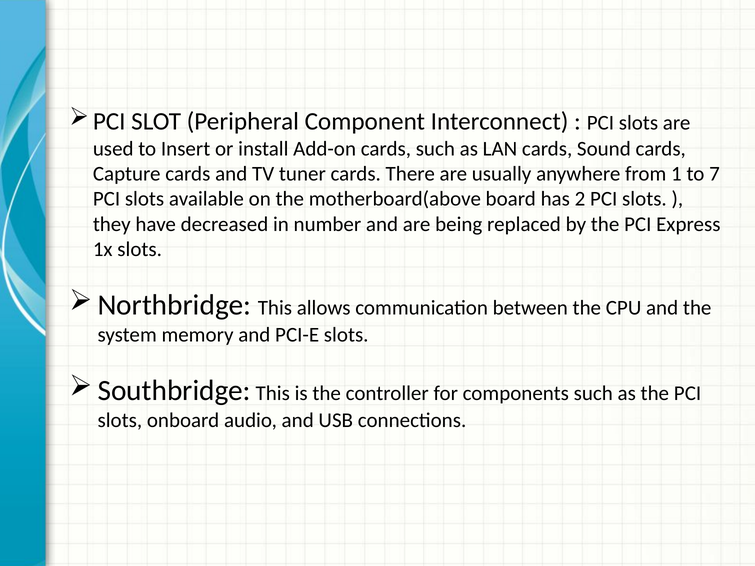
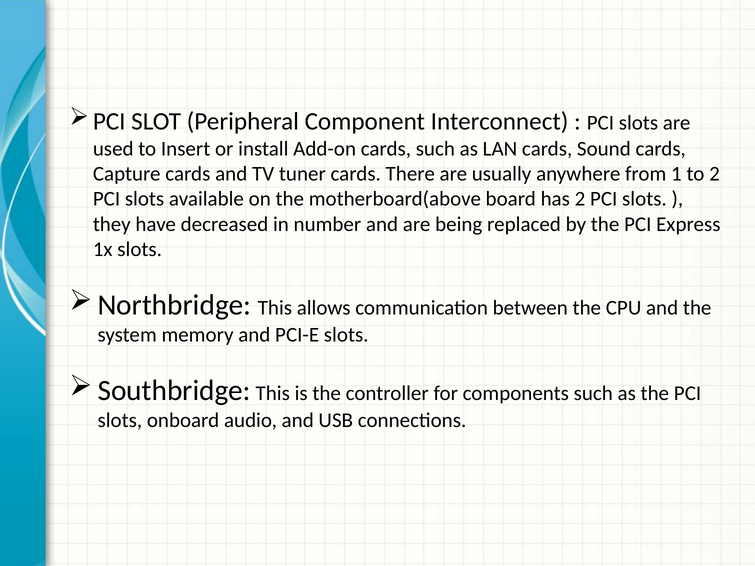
to 7: 7 -> 2
